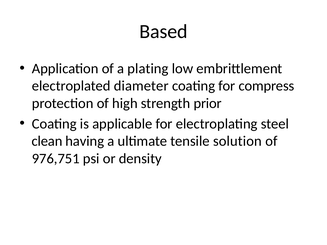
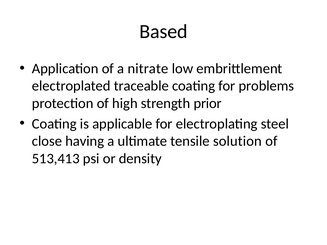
plating: plating -> nitrate
diameter: diameter -> traceable
compress: compress -> problems
clean: clean -> close
976,751: 976,751 -> 513,413
